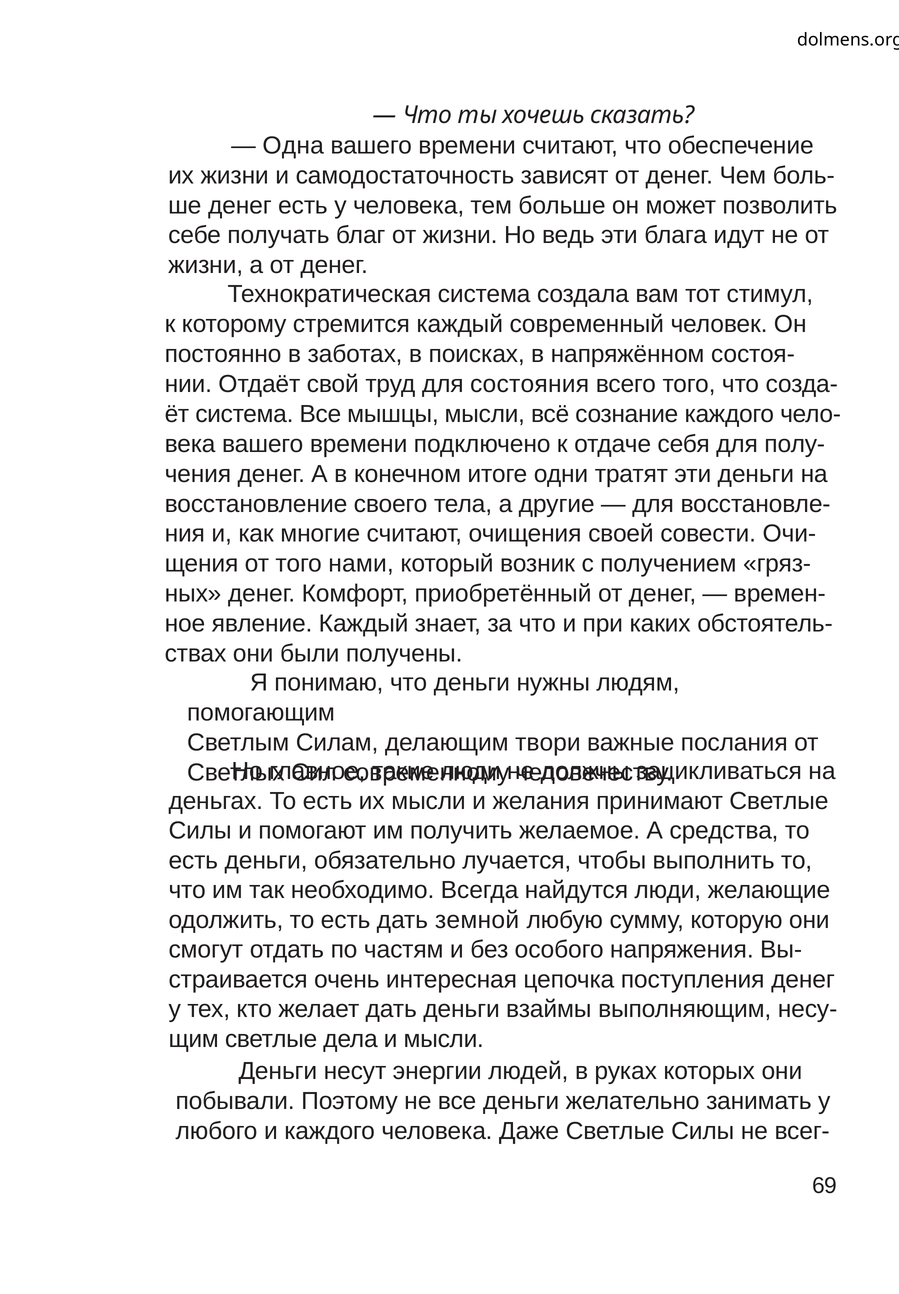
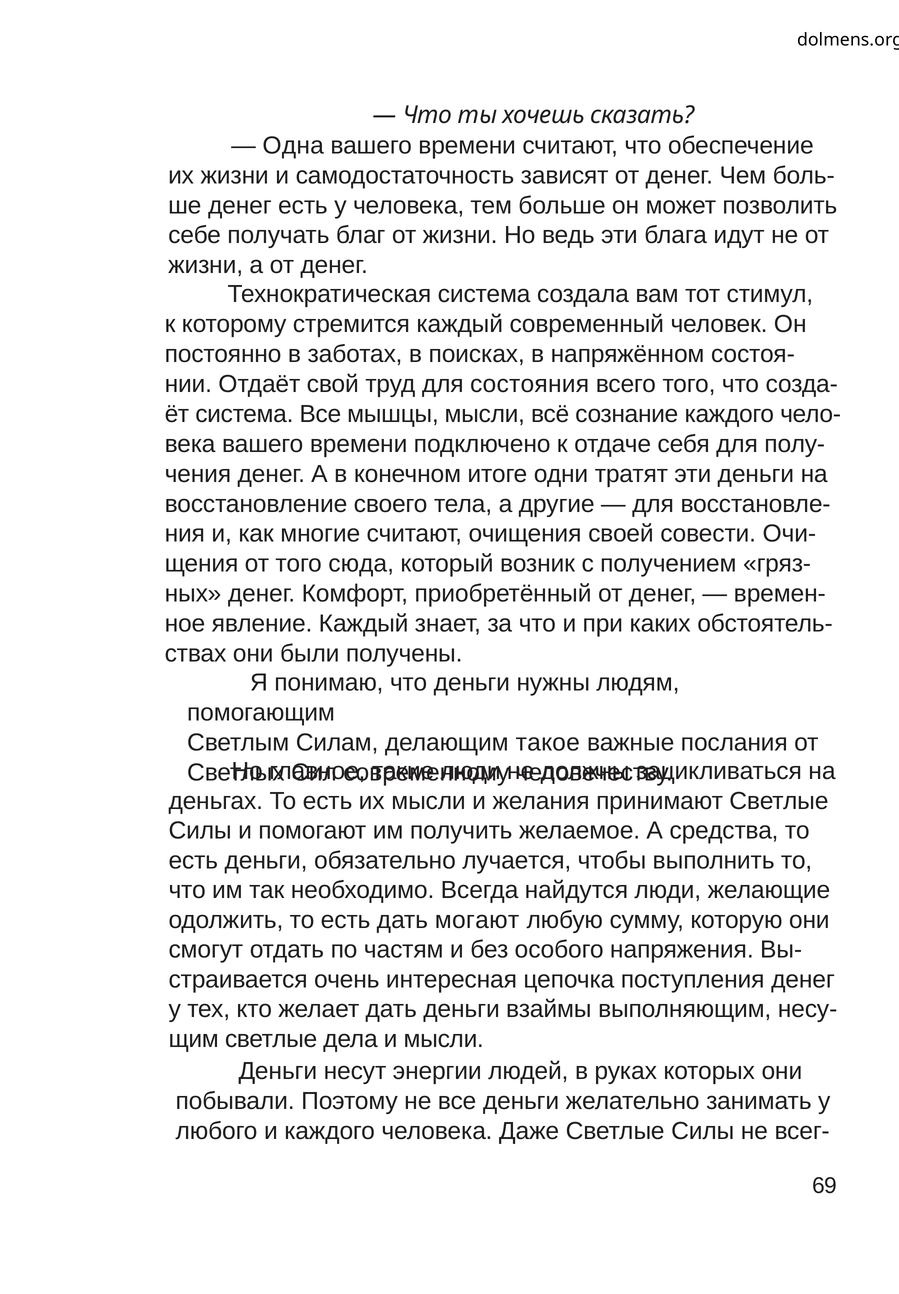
нами: нами -> сюда
твори: твори -> такое
земной: земной -> могают
